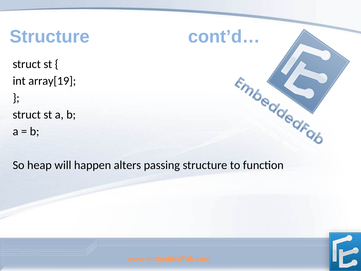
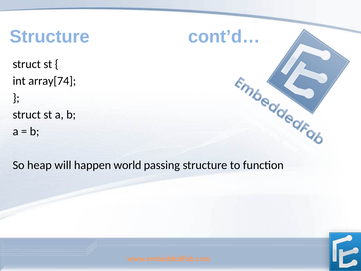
array[19: array[19 -> array[74
alters: alters -> world
